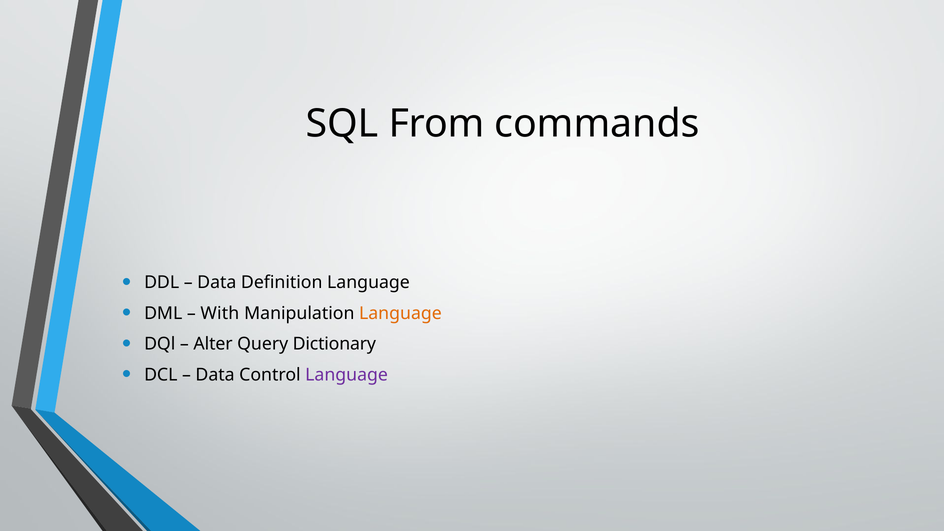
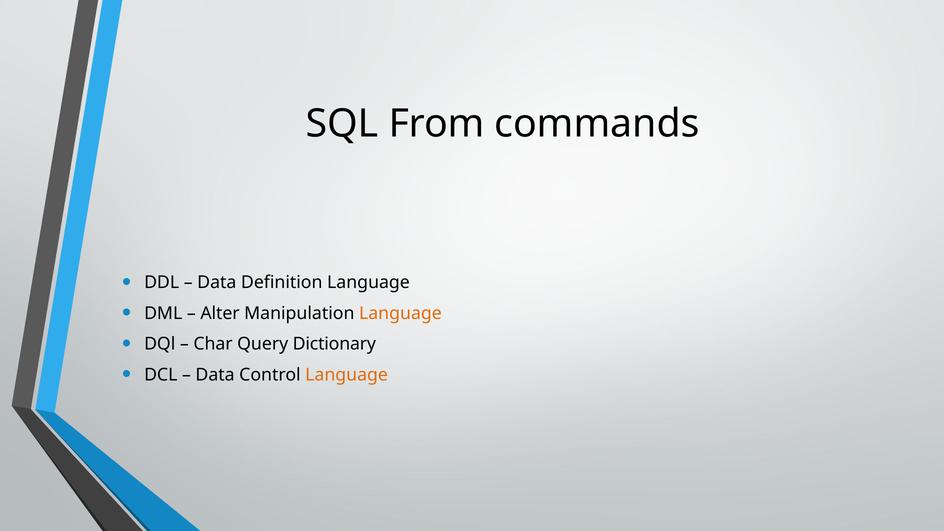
With: With -> Alter
Alter: Alter -> Char
Language at (347, 375) colour: purple -> orange
